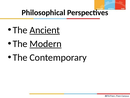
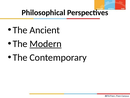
Ancient underline: present -> none
